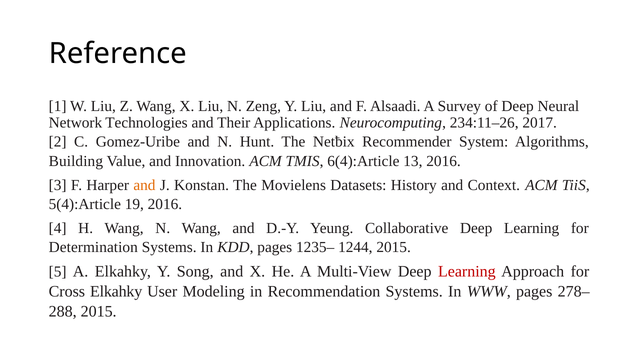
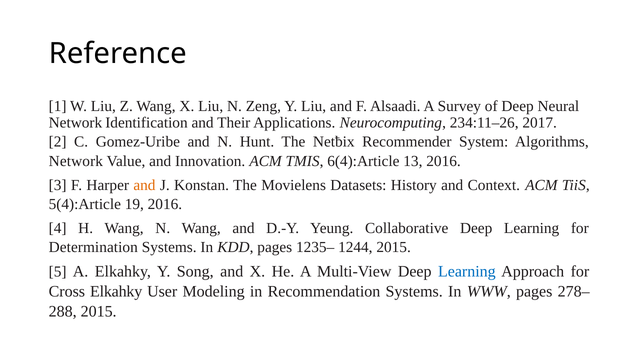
Technologies: Technologies -> Identification
Building at (76, 161): Building -> Network
Learning at (467, 272) colour: red -> blue
